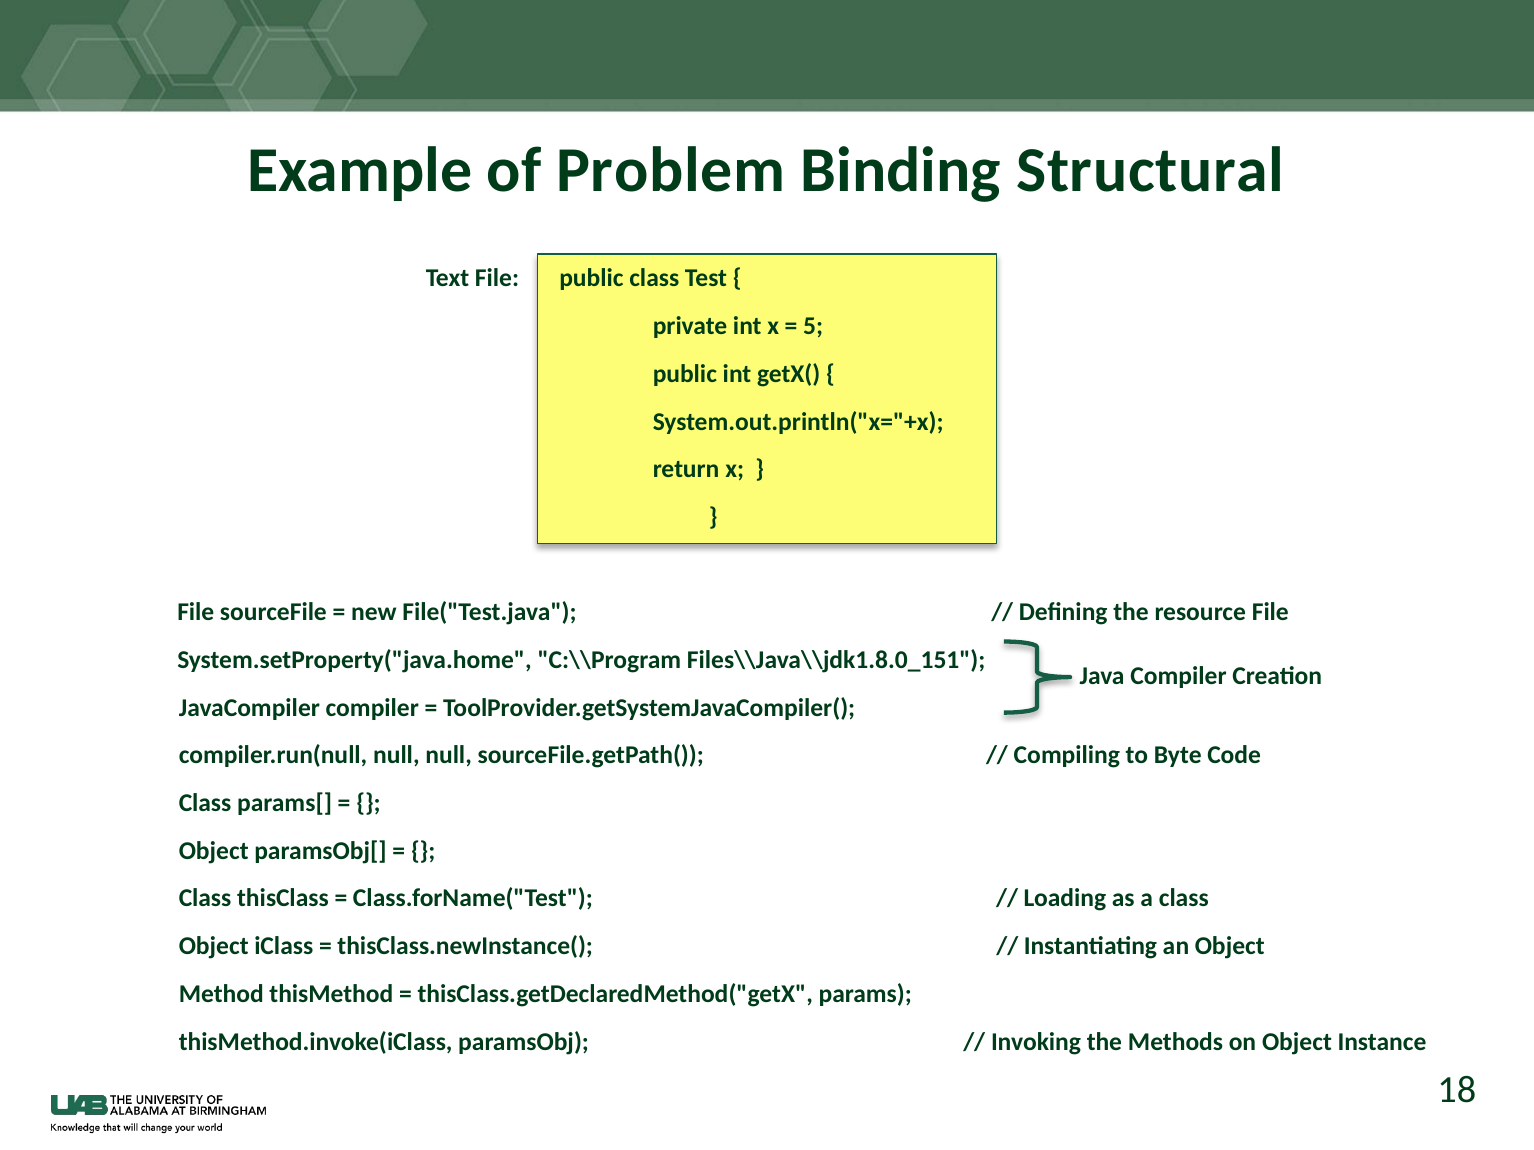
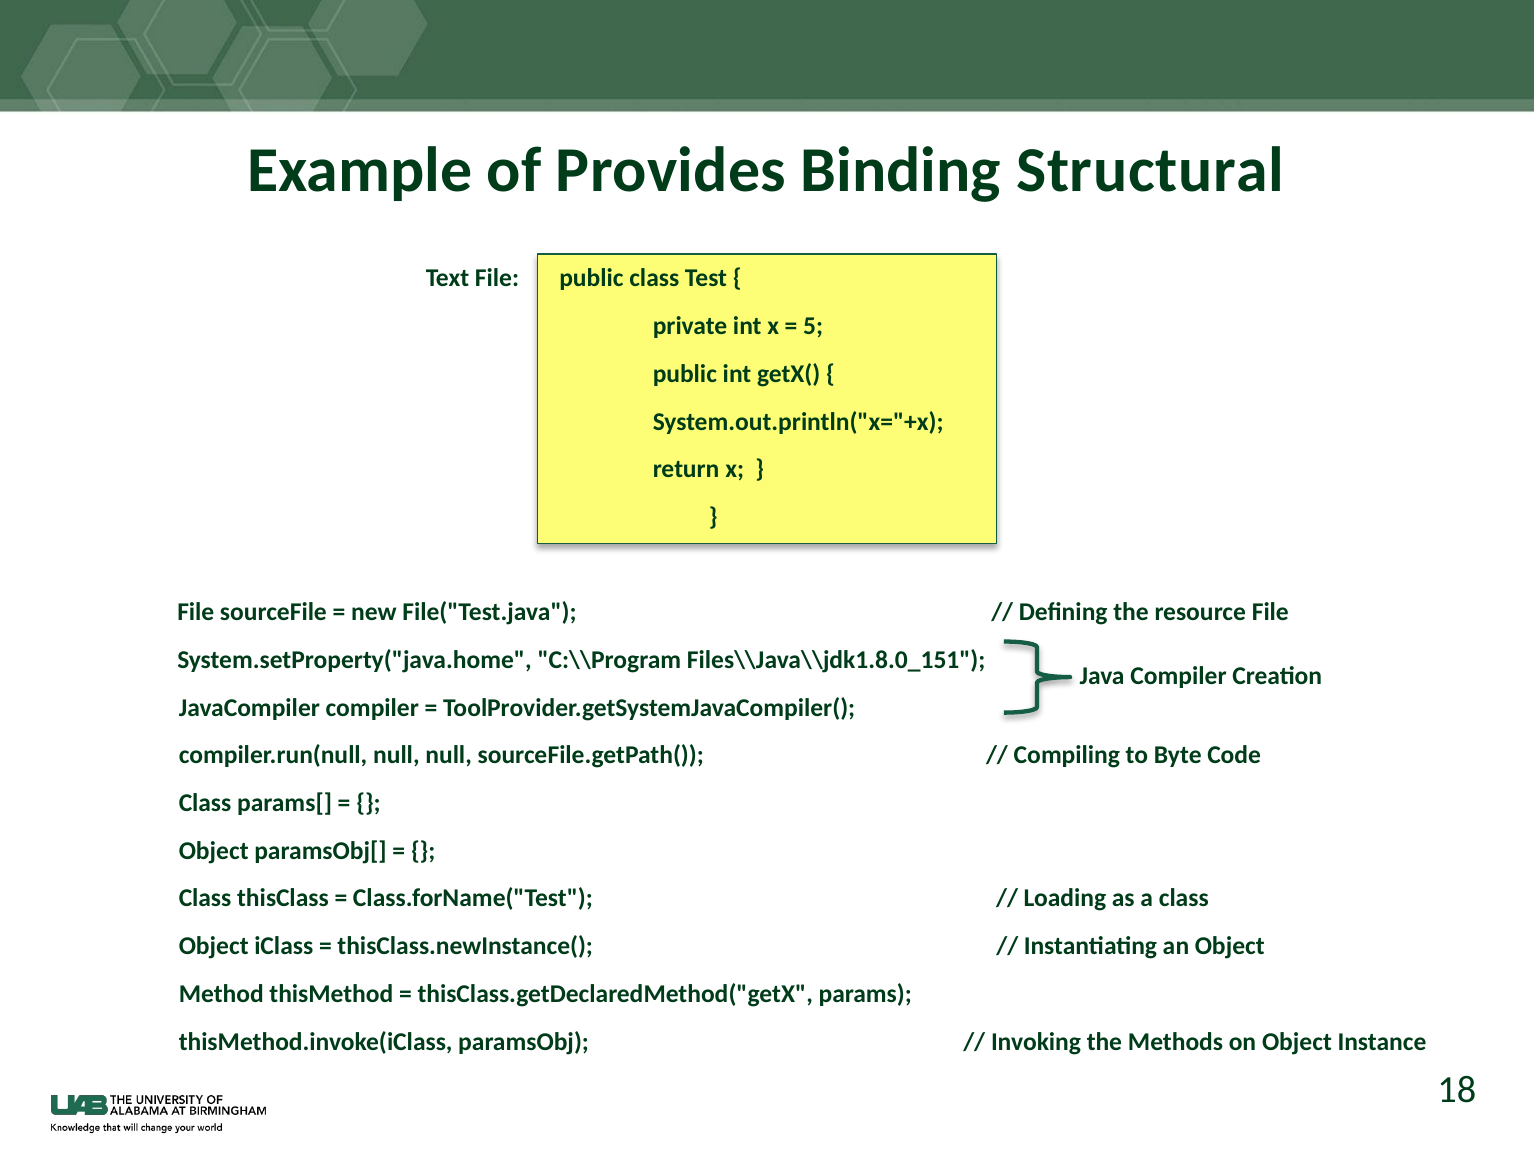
Problem: Problem -> Provides
